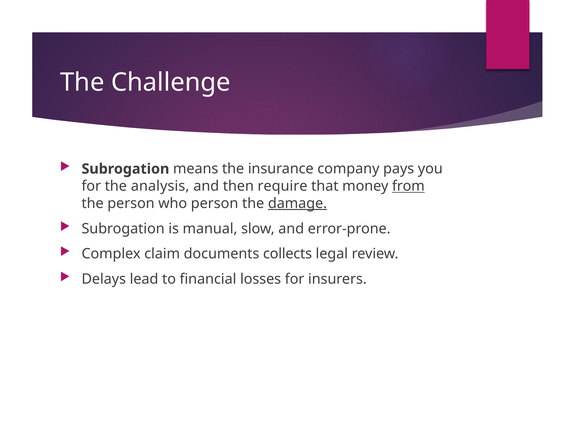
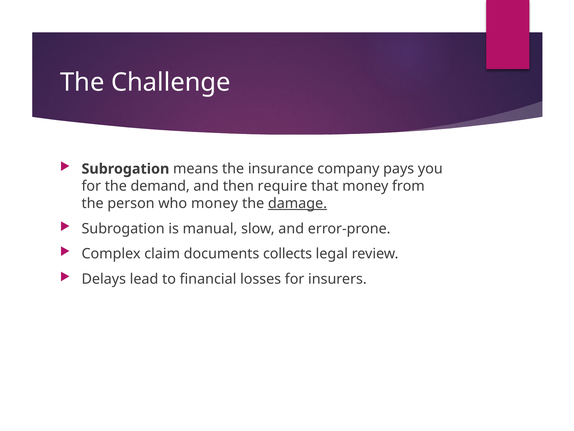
analysis: analysis -> demand
from underline: present -> none
who person: person -> money
